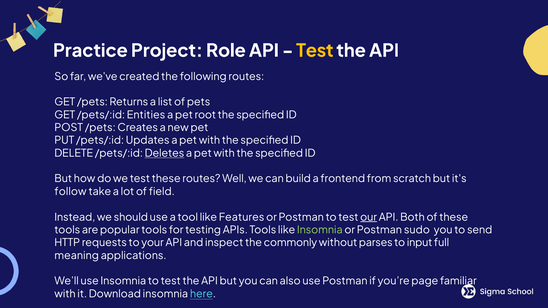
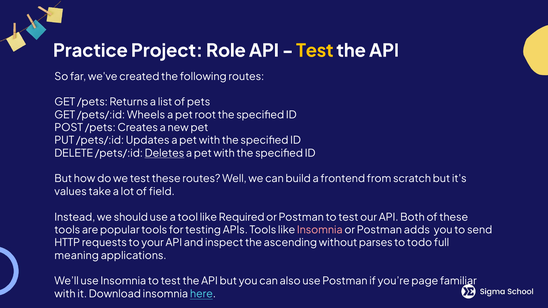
Entities: Entities -> Wheels
follow: follow -> values
Features: Features -> Required
our underline: present -> none
Insomnia at (320, 230) colour: light green -> pink
sudo: sudo -> adds
commonly: commonly -> ascending
input: input -> todo
